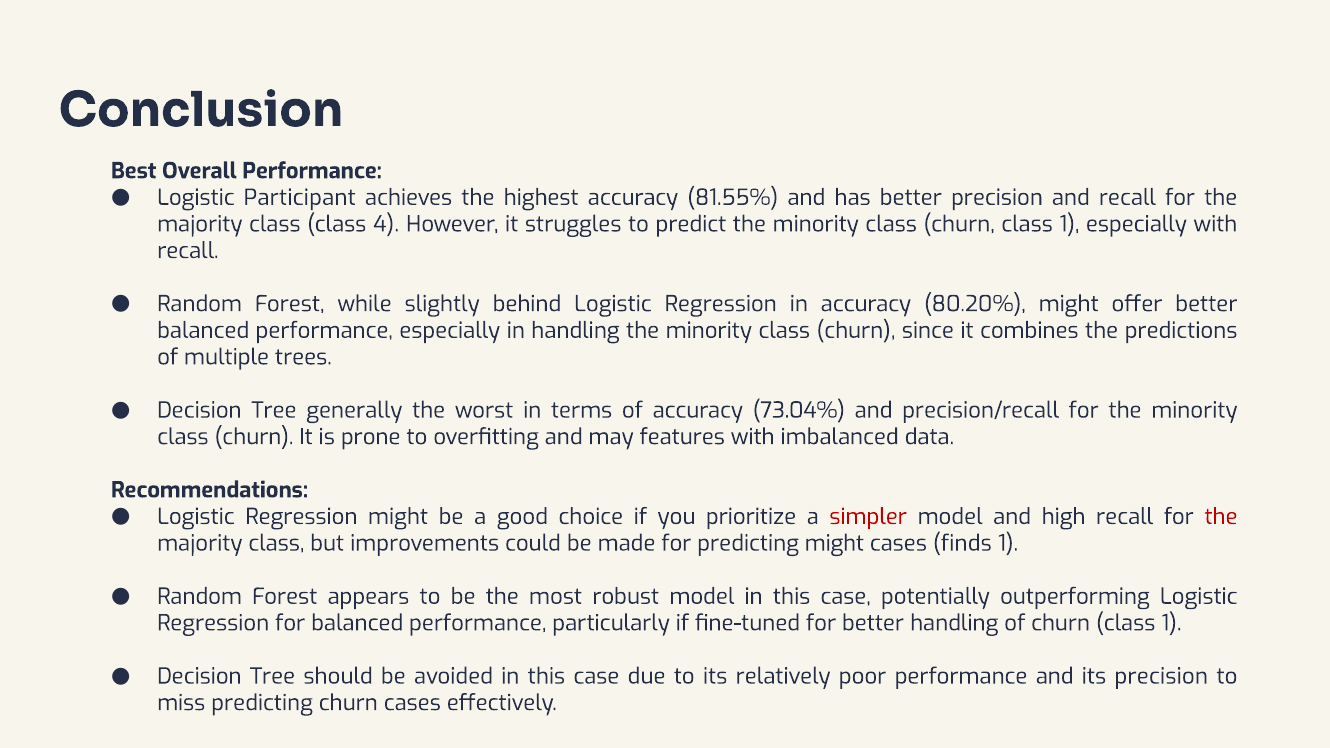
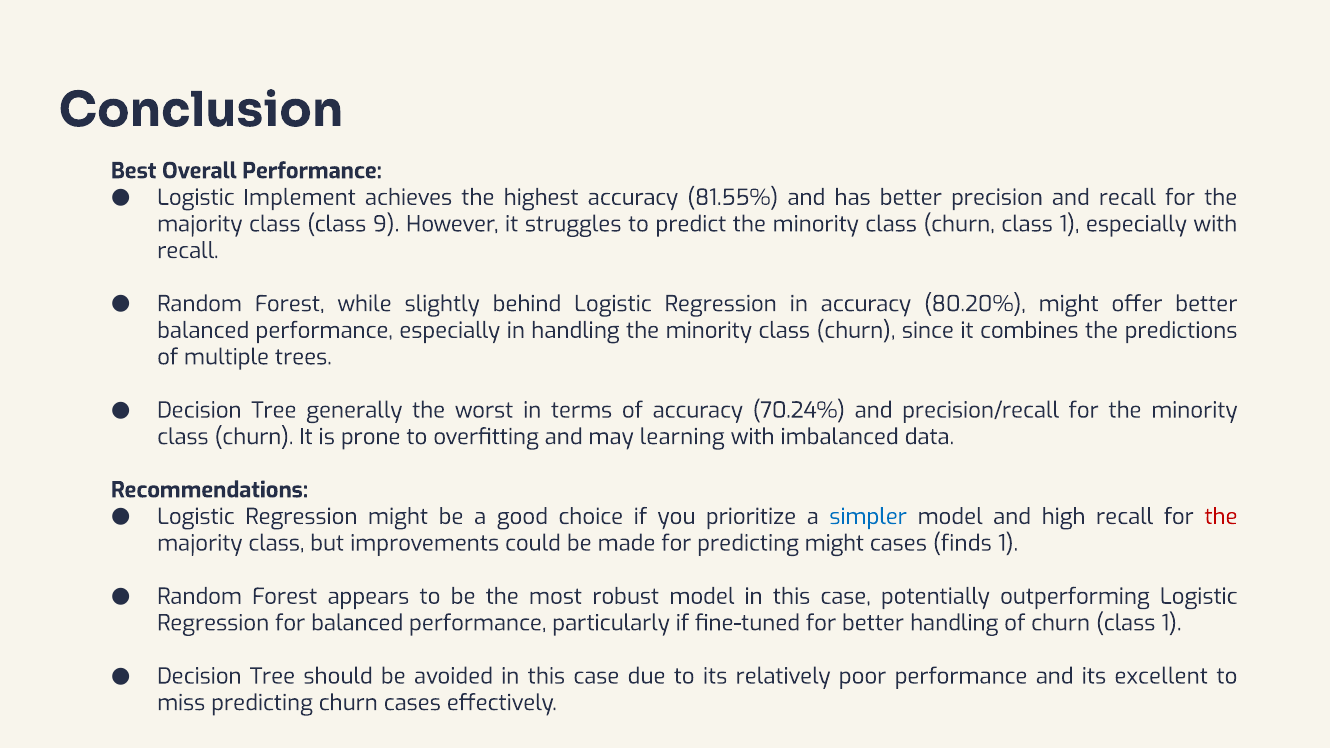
Participant: Participant -> Implement
4: 4 -> 9
73.04%: 73.04% -> 70.24%
features: features -> learning
simpler colour: red -> blue
its precision: precision -> excellent
